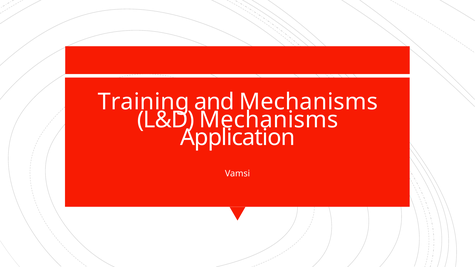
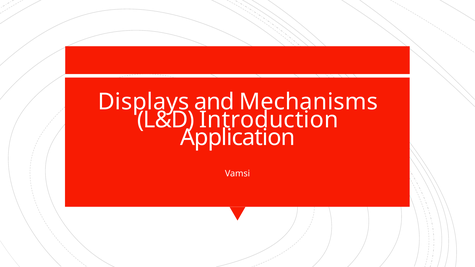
Training: Training -> Displays
L&D Mechanisms: Mechanisms -> Introduction
